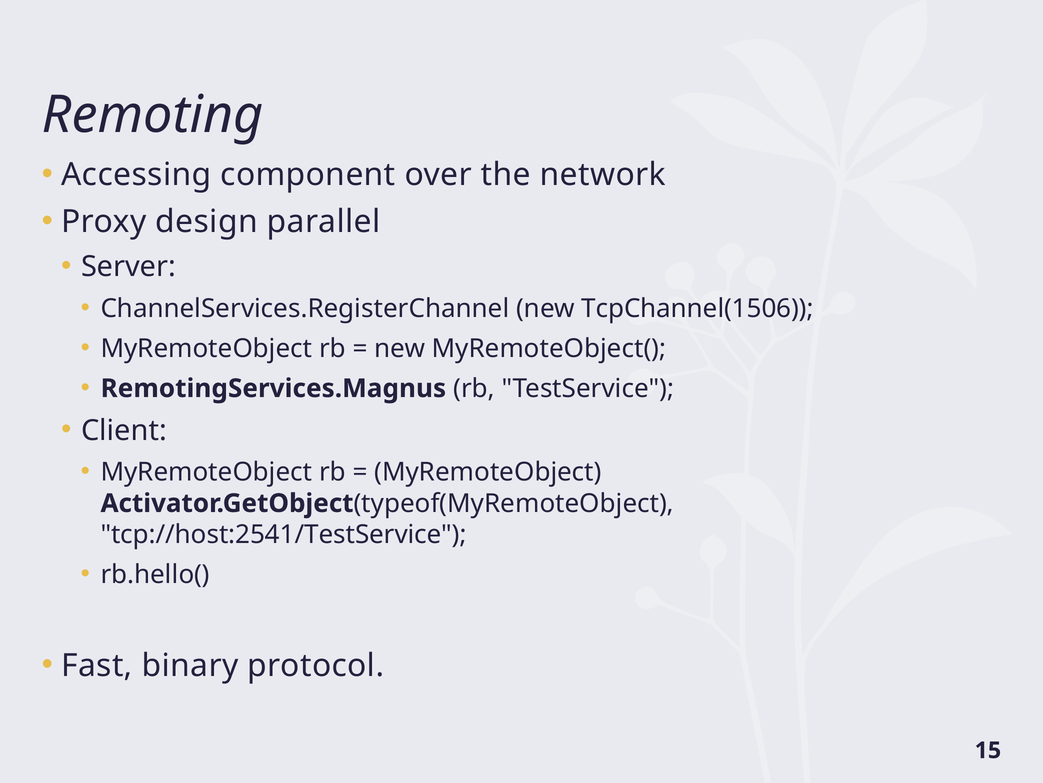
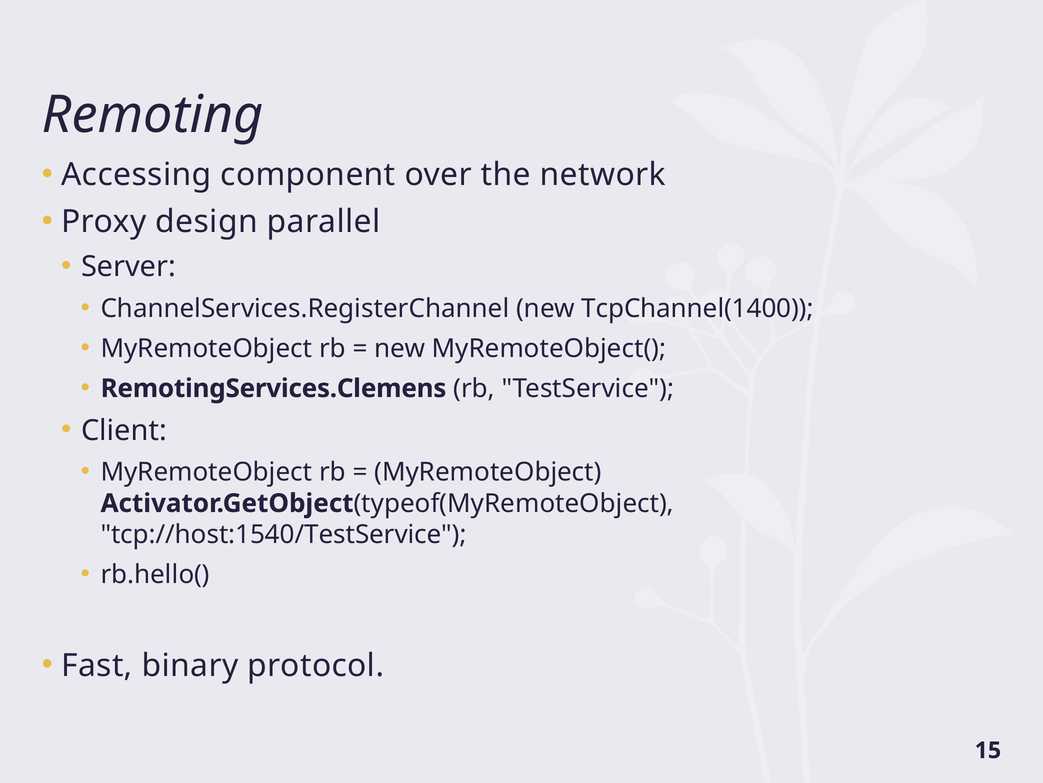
TcpChannel(1506: TcpChannel(1506 -> TcpChannel(1400
RemotingServices.Magnus: RemotingServices.Magnus -> RemotingServices.Clemens
tcp://host:2541/TestService: tcp://host:2541/TestService -> tcp://host:1540/TestService
